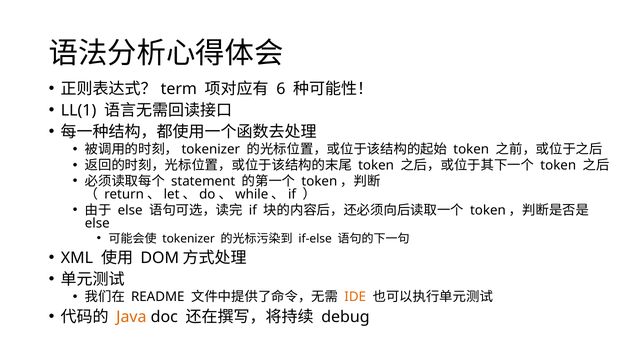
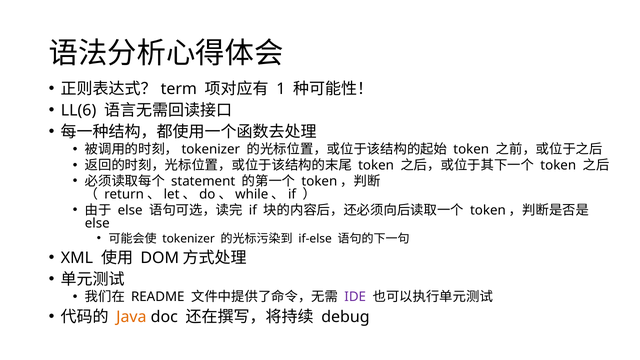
6: 6 -> 1
LL(1: LL(1 -> LL(6
IDE colour: orange -> purple
